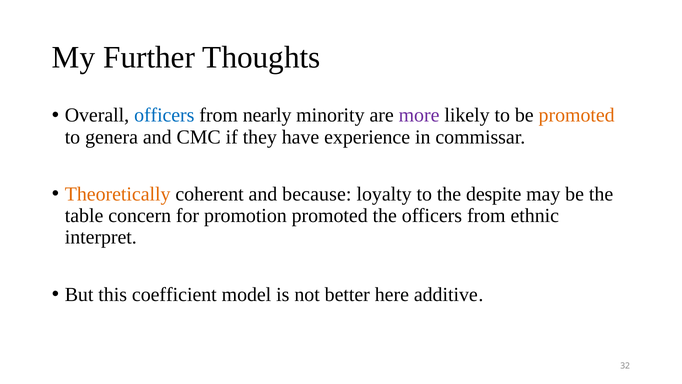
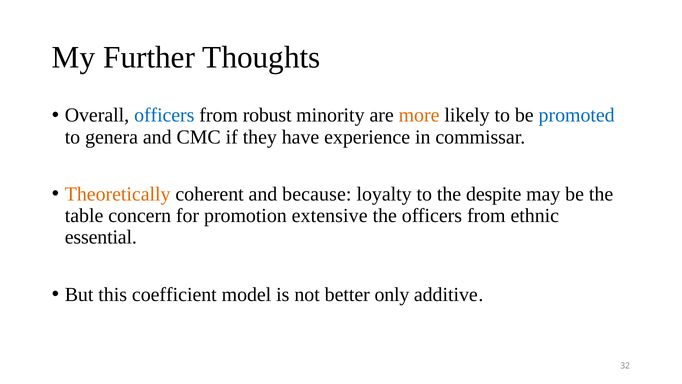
nearly: nearly -> robust
more colour: purple -> orange
promoted at (577, 115) colour: orange -> blue
promotion promoted: promoted -> extensive
interpret: interpret -> essential
here: here -> only
